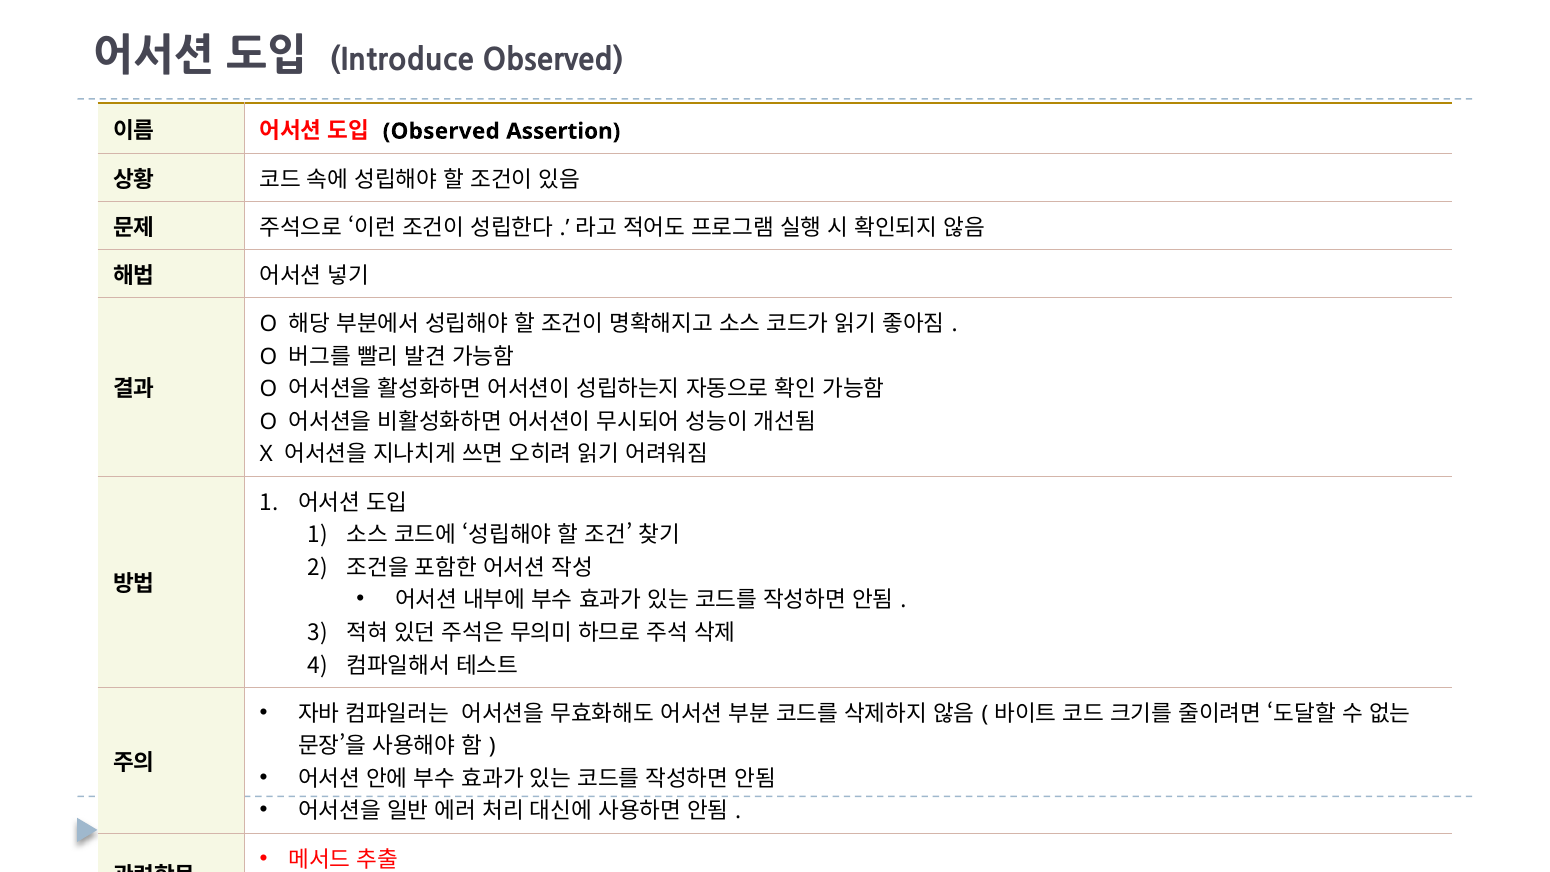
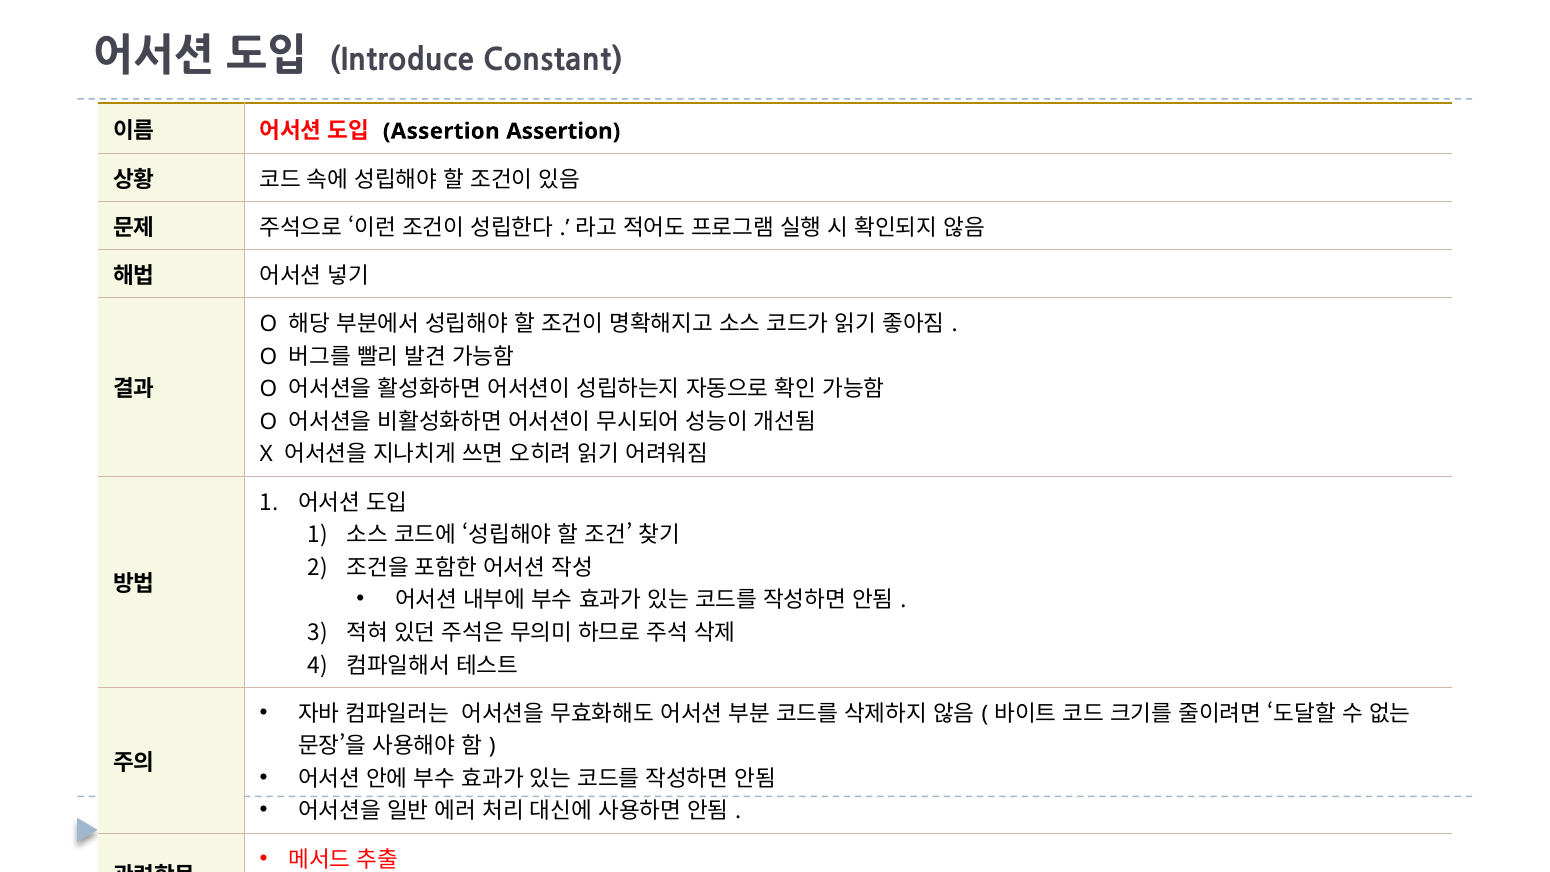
Introduce Observed: Observed -> Constant
Observed at (441, 131): Observed -> Assertion
